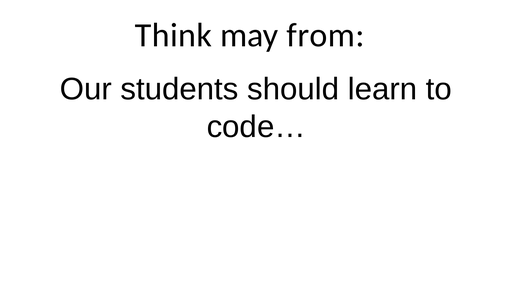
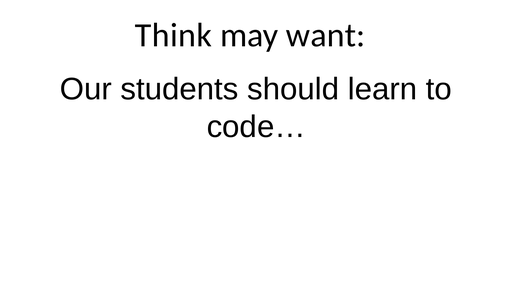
from: from -> want
